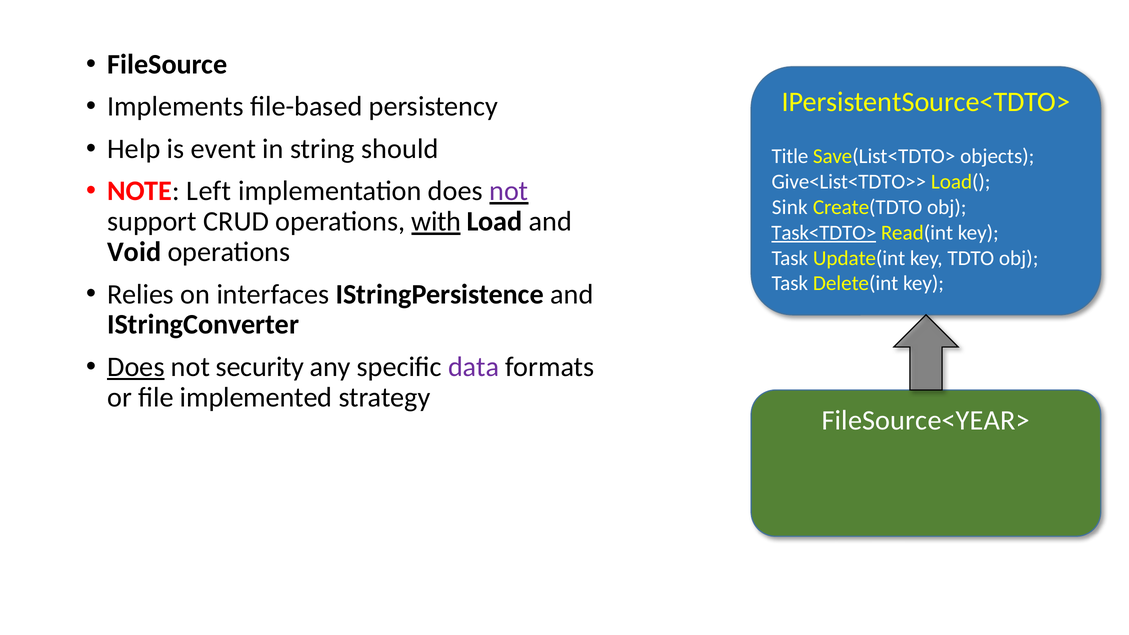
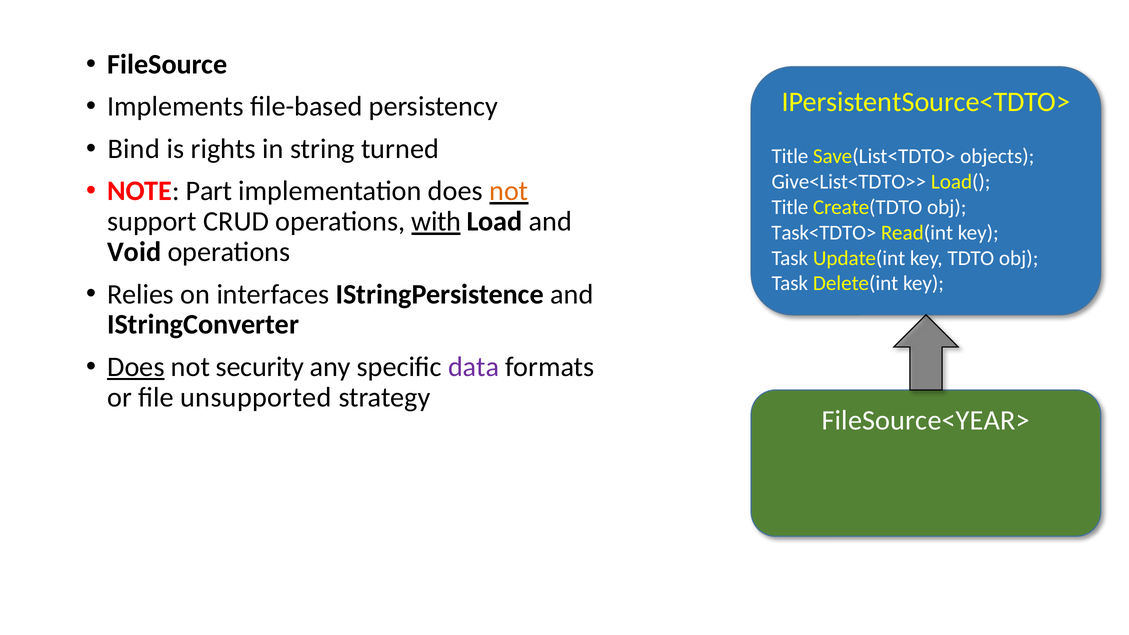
Help: Help -> Bind
event: event -> rights
should: should -> turned
Left: Left -> Part
not at (509, 191) colour: purple -> orange
Sink at (790, 207): Sink -> Title
Task<TDTO> underline: present -> none
implemented: implemented -> unsupported
